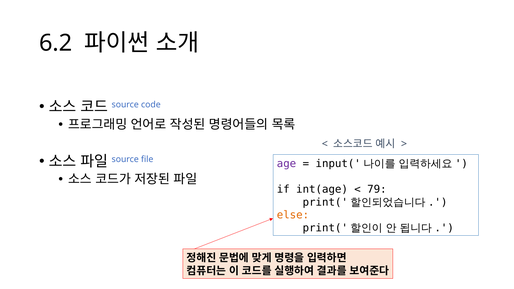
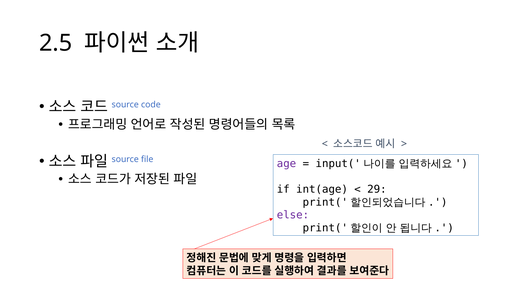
6.2: 6.2 -> 2.5
79: 79 -> 29
else colour: orange -> purple
